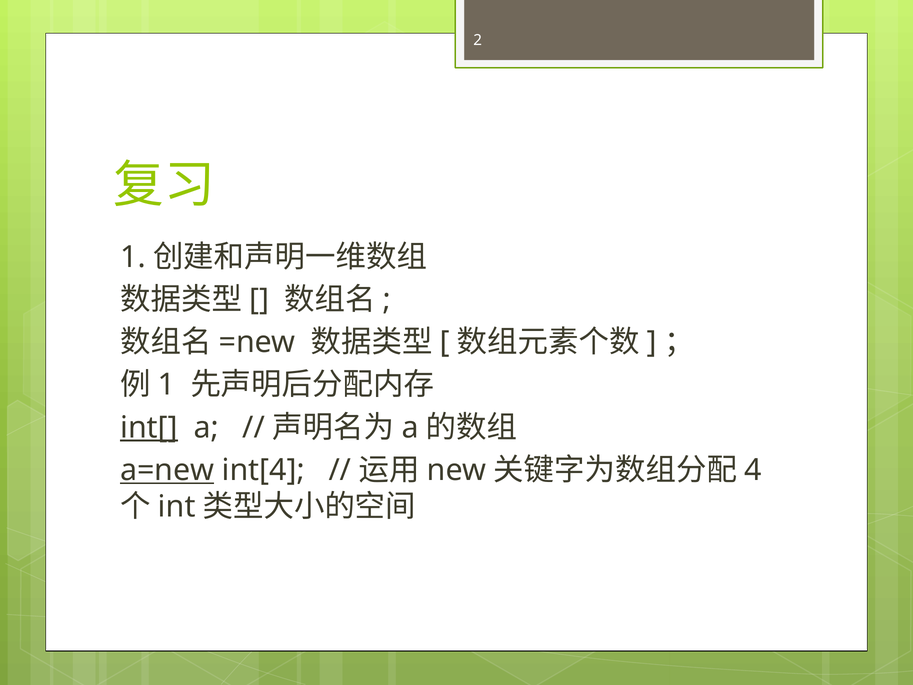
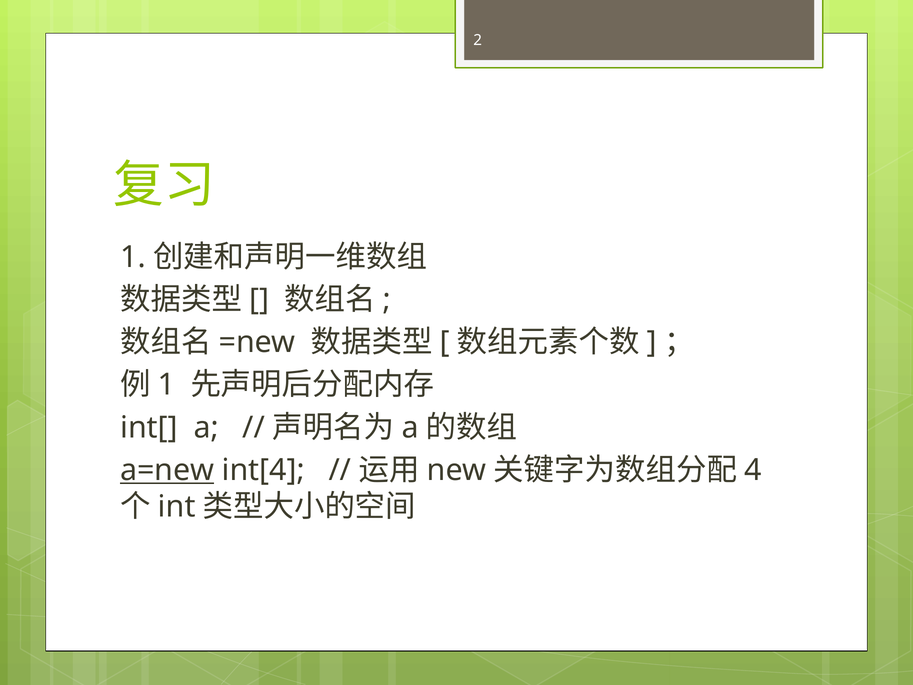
int[ underline: present -> none
